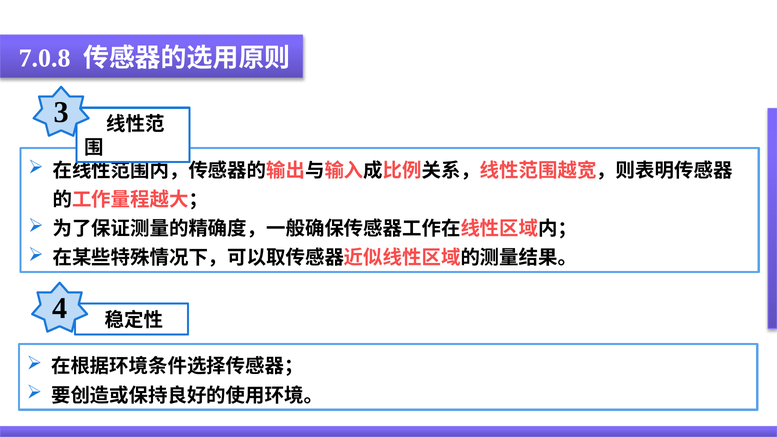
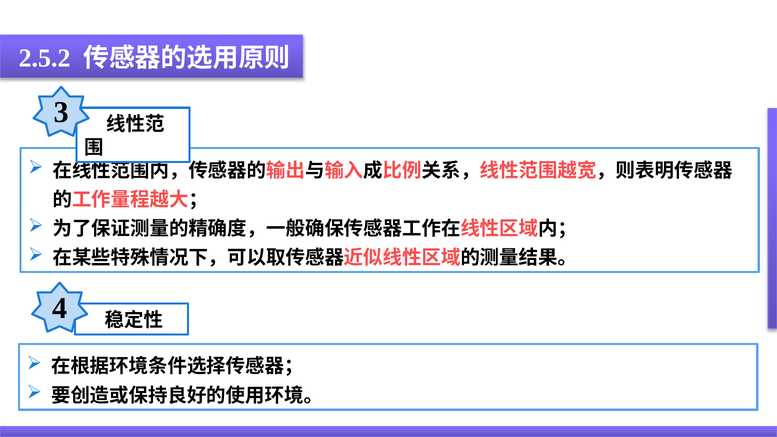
7.0.8: 7.0.8 -> 2.5.2
